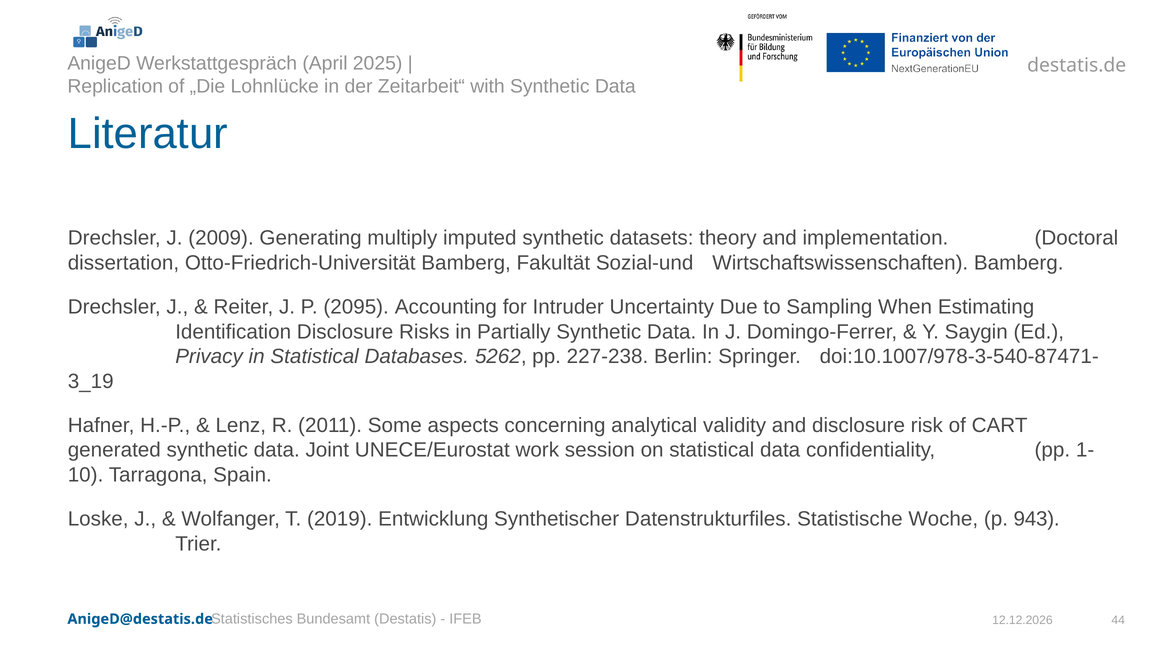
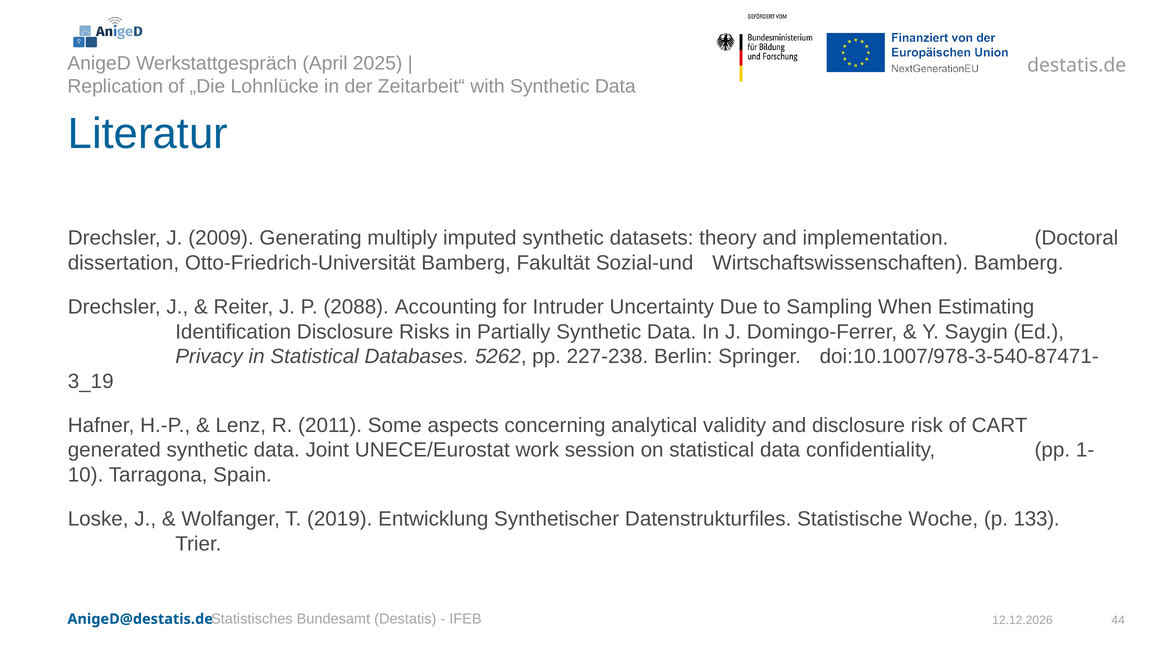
2095: 2095 -> 2088
943: 943 -> 133
